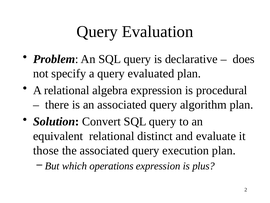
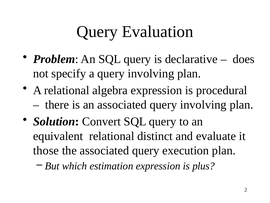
a query evaluated: evaluated -> involving
associated query algorithm: algorithm -> involving
operations: operations -> estimation
